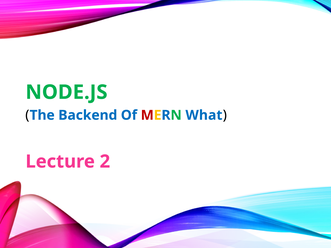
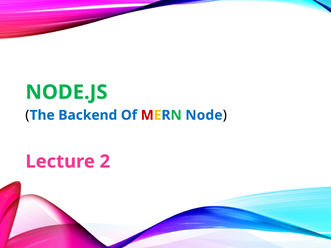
What: What -> Node
